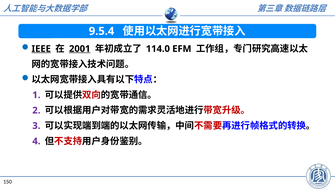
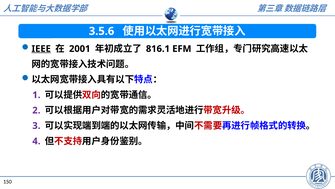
9.5.4: 9.5.4 -> 3.5.6
2001 underline: present -> none
114.0: 114.0 -> 816.1
